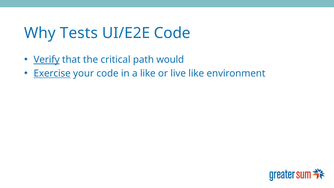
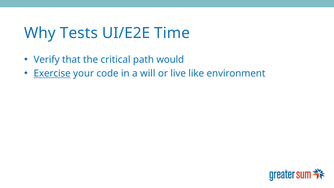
UI/E2E Code: Code -> Time
Verify underline: present -> none
a like: like -> will
